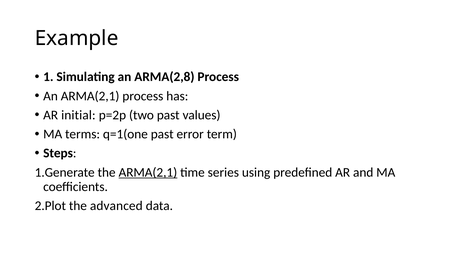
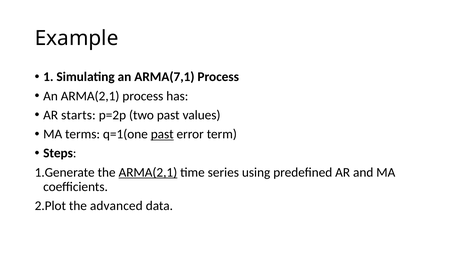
ARMA(2,8: ARMA(2,8 -> ARMA(7,1
initial: initial -> starts
past at (162, 134) underline: none -> present
